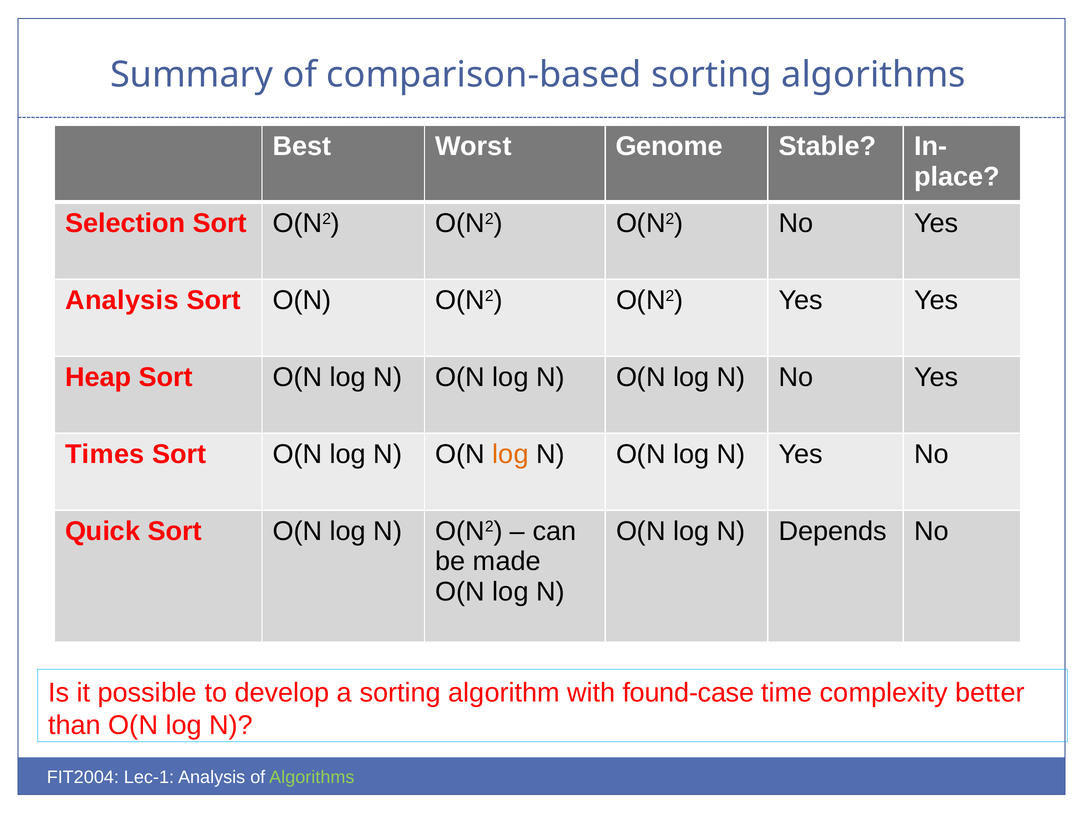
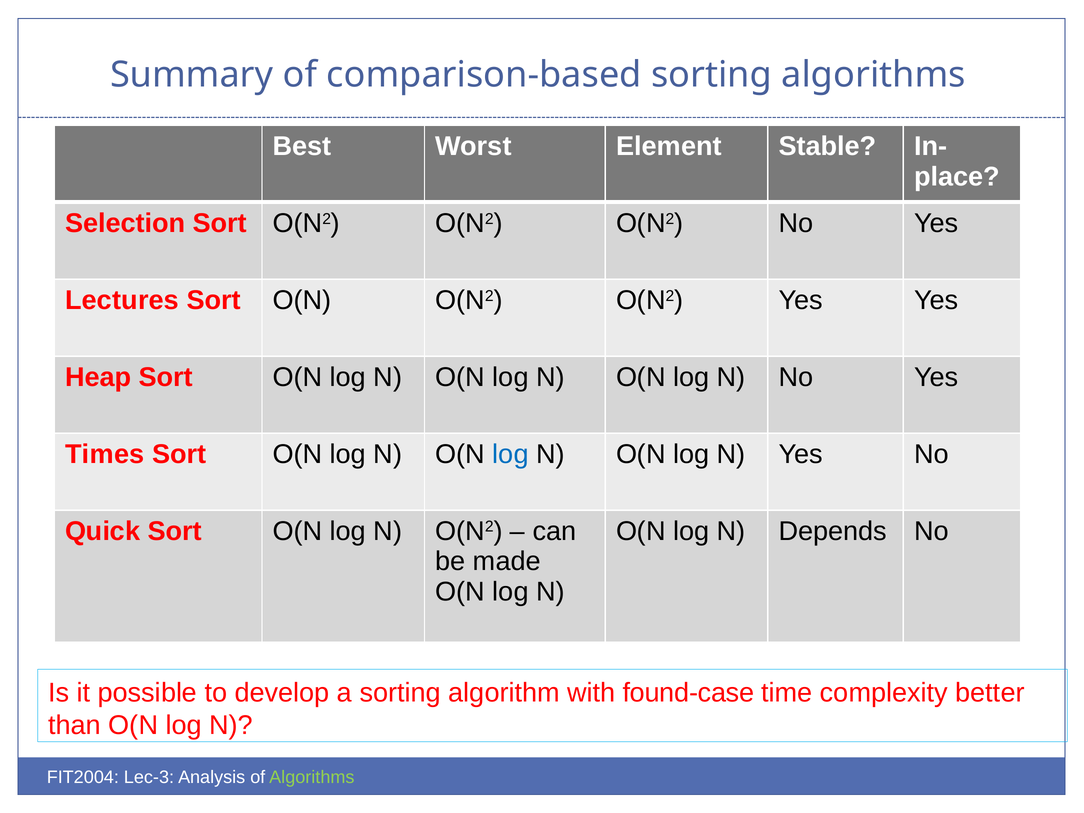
Genome: Genome -> Element
Analysis at (122, 300): Analysis -> Lectures
log at (511, 454) colour: orange -> blue
Lec-1: Lec-1 -> Lec-3
